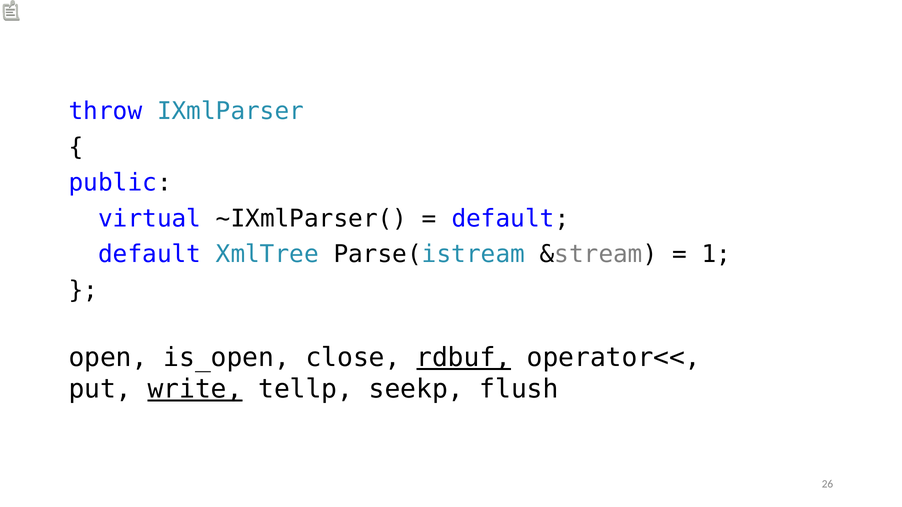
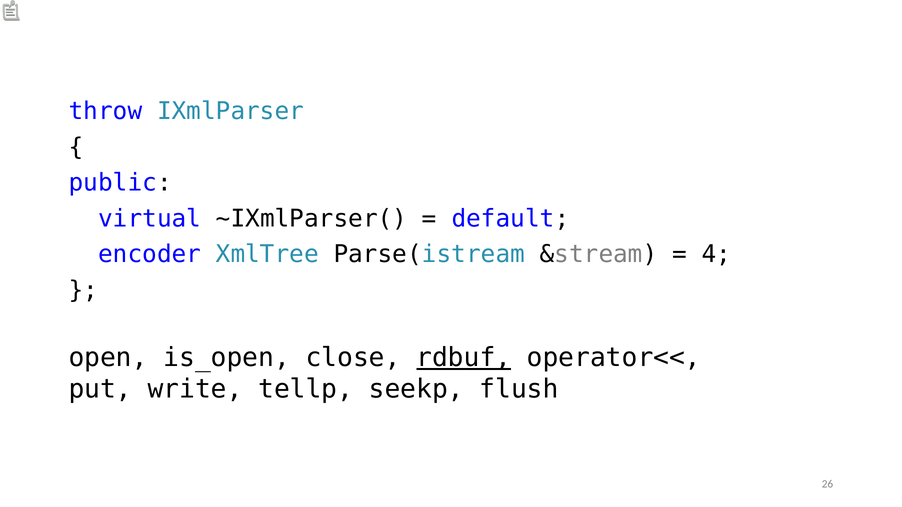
default at (150, 254): default -> encoder
1: 1 -> 4
write underline: present -> none
